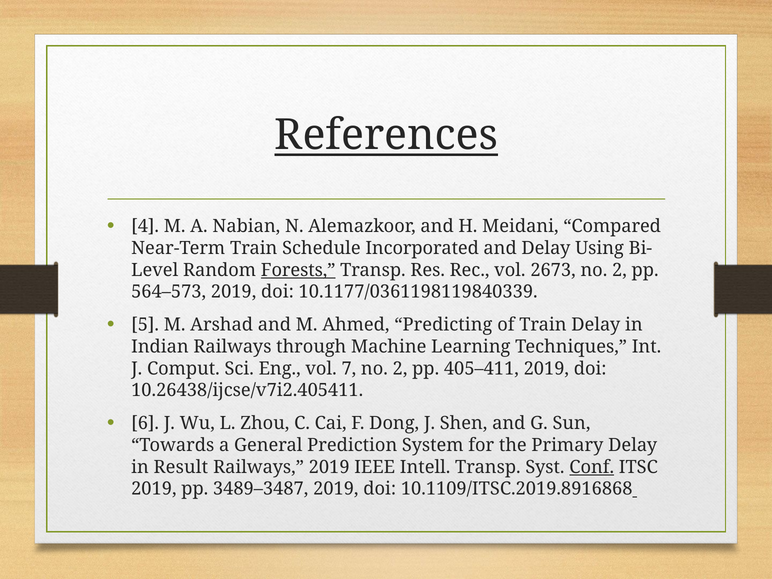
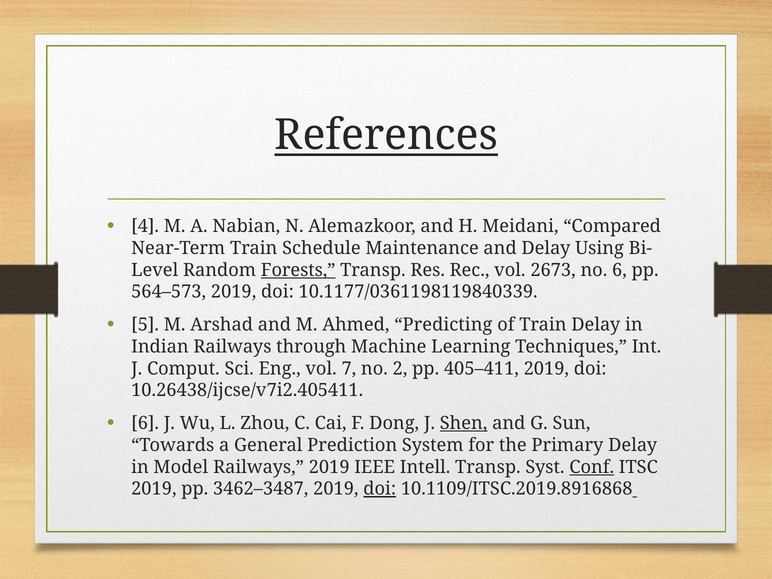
Incorporated: Incorporated -> Maintenance
2673 no 2: 2 -> 6
Shen underline: none -> present
Result: Result -> Model
3489–3487: 3489–3487 -> 3462–3487
doi at (380, 489) underline: none -> present
